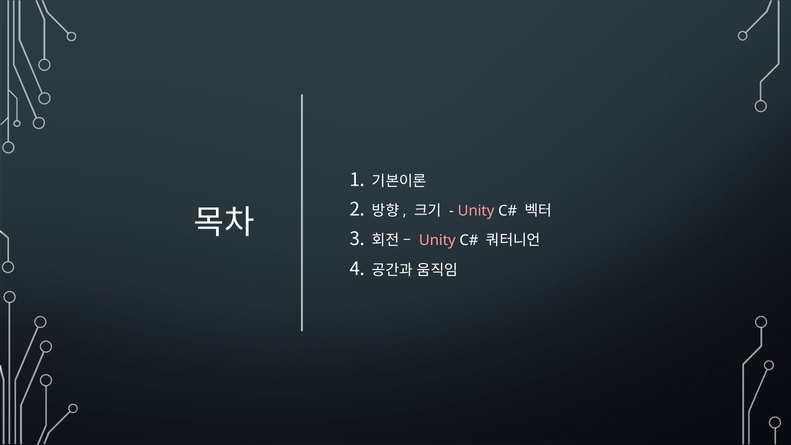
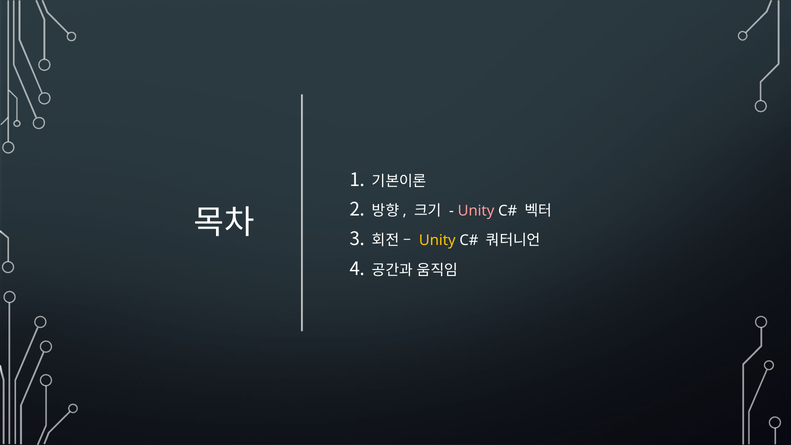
Unity at (437, 241) colour: pink -> yellow
